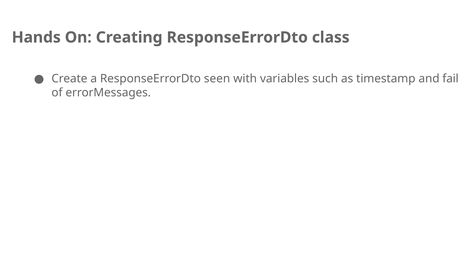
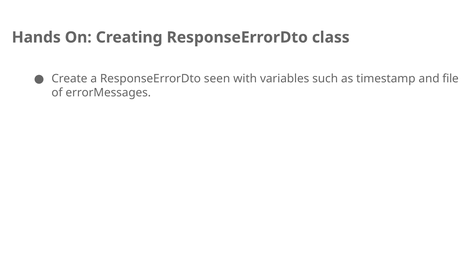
fail: fail -> file
